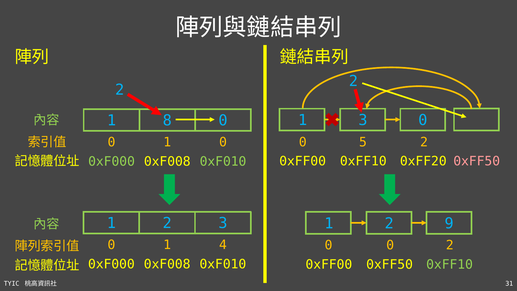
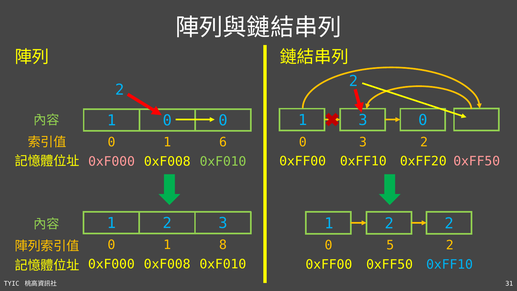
1 8: 8 -> 0
1 0: 0 -> 6
0 5: 5 -> 3
0xF000 at (112, 161) colour: light green -> pink
2 9: 9 -> 2
4: 4 -> 8
0 at (390, 245): 0 -> 5
0xFF10 at (450, 264) colour: light green -> light blue
